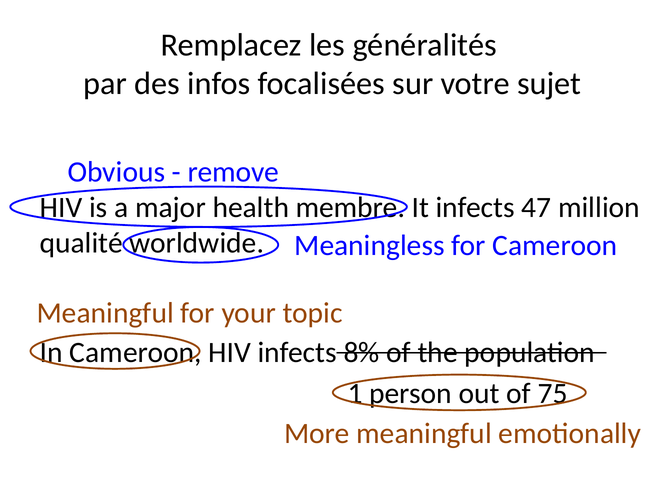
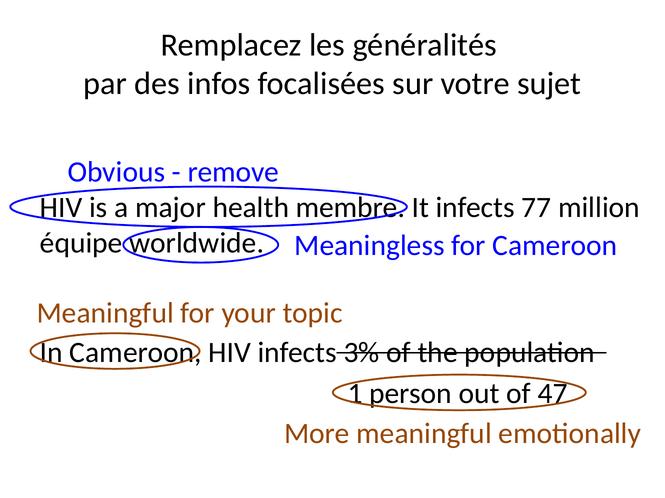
47: 47 -> 77
qualité: qualité -> équipe
8%: 8% -> 3%
75: 75 -> 47
